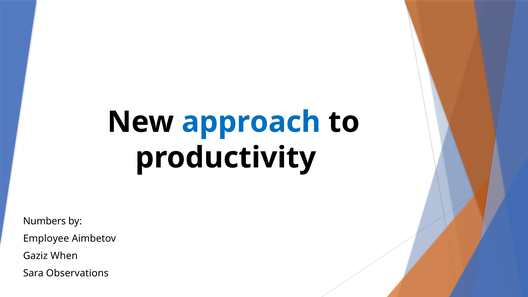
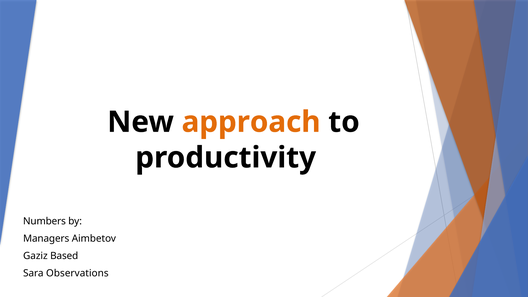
approach colour: blue -> orange
Employee: Employee -> Managers
When: When -> Based
